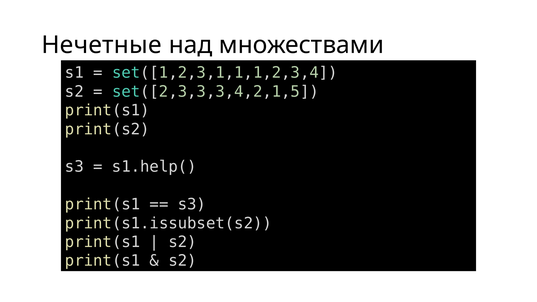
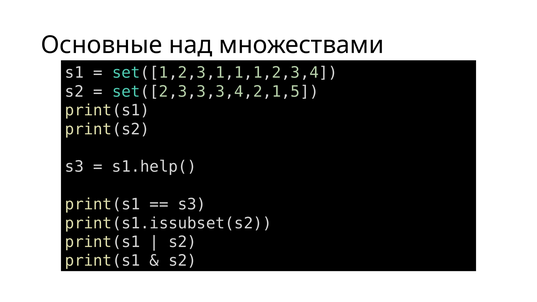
Нечетные: Нечетные -> Основные
